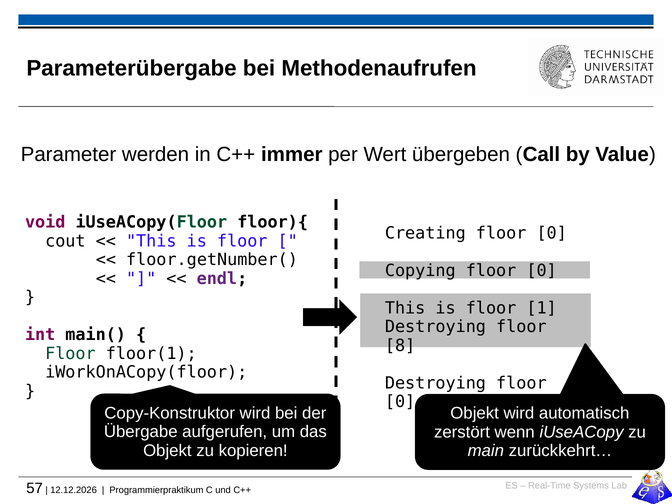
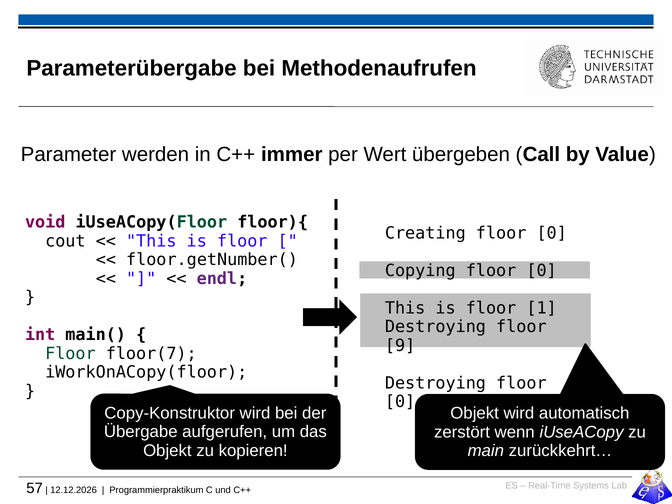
8: 8 -> 9
floor(1: floor(1 -> floor(7
